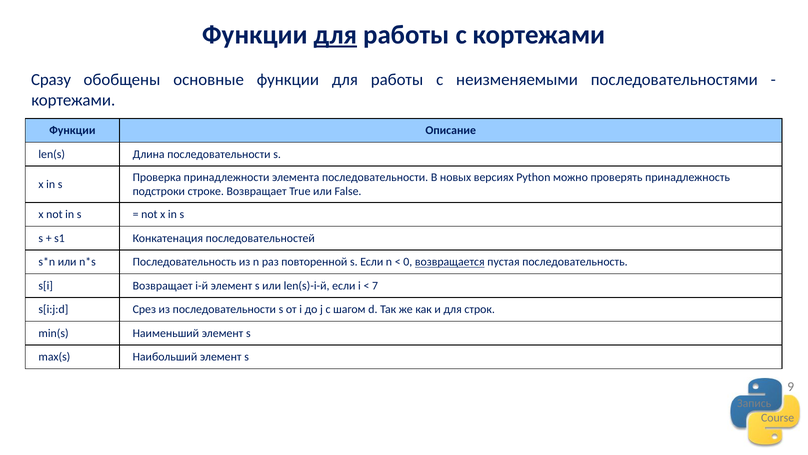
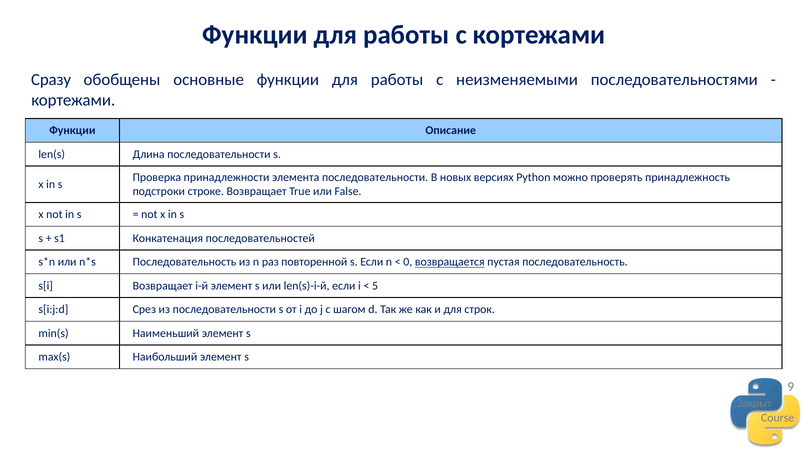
для at (335, 35) underline: present -> none
7: 7 -> 5
Запись: Запись -> Закрыт
